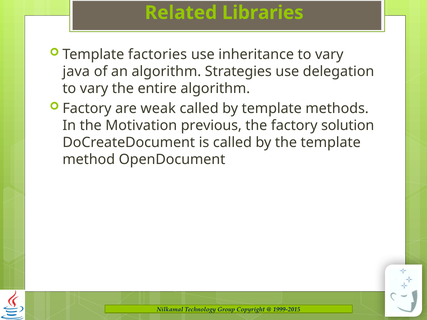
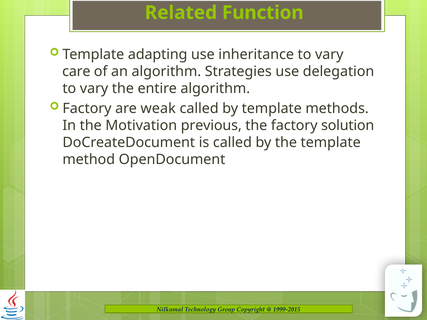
Libraries: Libraries -> Function
factories: factories -> adapting
java: java -> care
